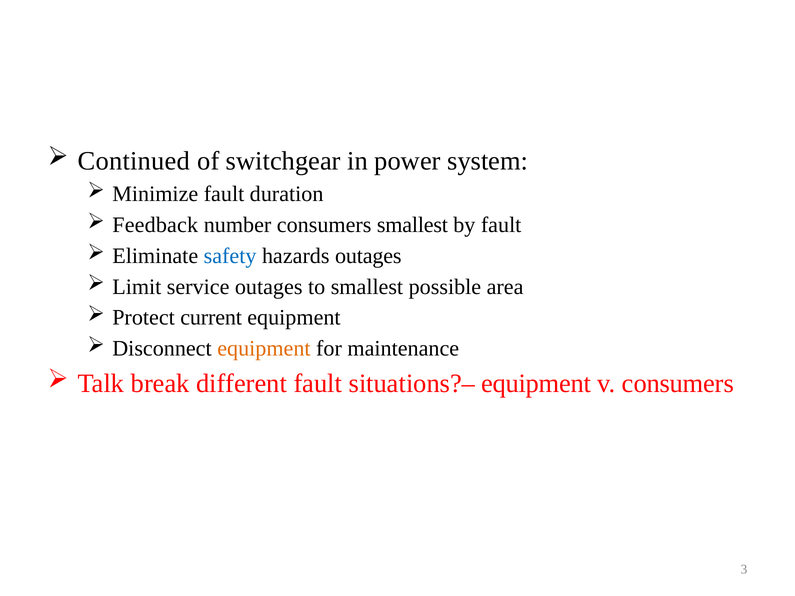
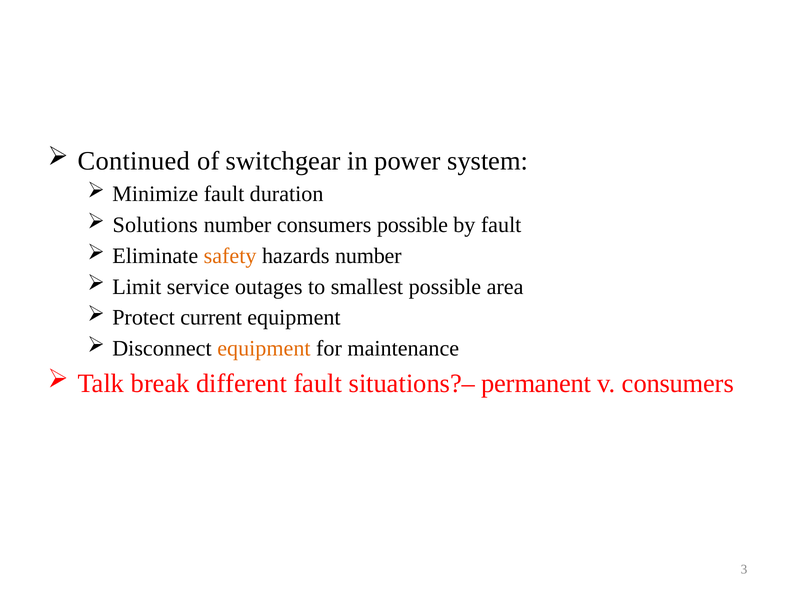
Feedback: Feedback -> Solutions
consumers smallest: smallest -> possible
safety colour: blue -> orange
hazards outages: outages -> number
situations?– equipment: equipment -> permanent
